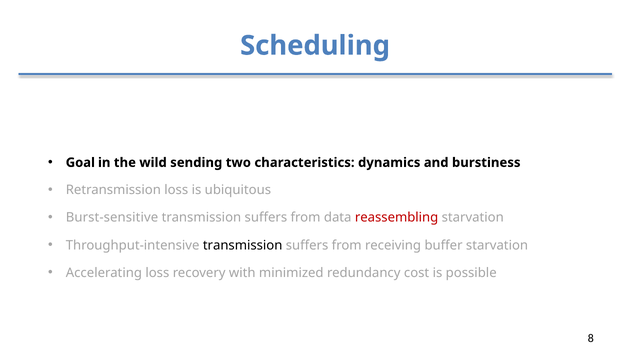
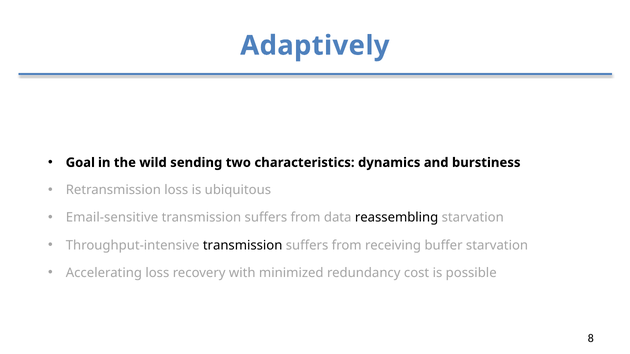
Scheduling: Scheduling -> Adaptively
Burst-sensitive: Burst-sensitive -> Email-sensitive
reassembling colour: red -> black
